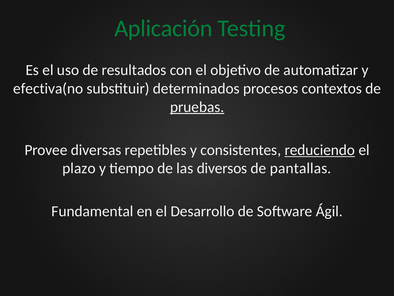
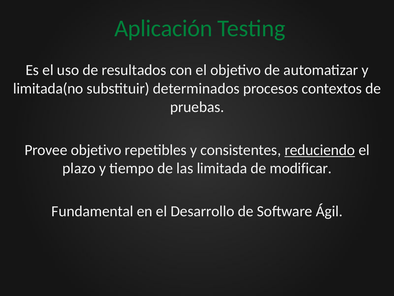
efectiva(no: efectiva(no -> limitada(no
pruebas underline: present -> none
Provee diversas: diversas -> objetivo
diversos: diversos -> limitada
pantallas: pantallas -> modificar
